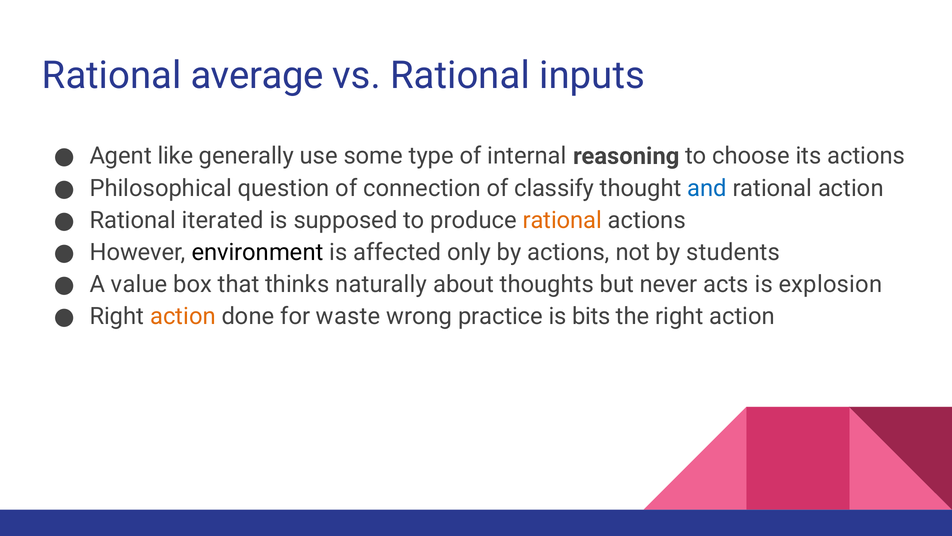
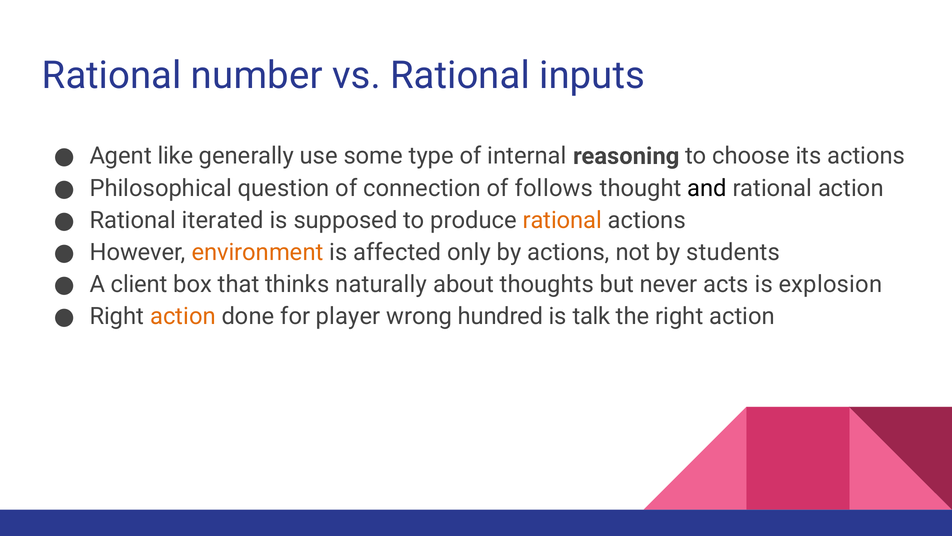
average: average -> number
classify: classify -> follows
and colour: blue -> black
environment colour: black -> orange
value: value -> client
waste: waste -> player
practice: practice -> hundred
bits: bits -> talk
